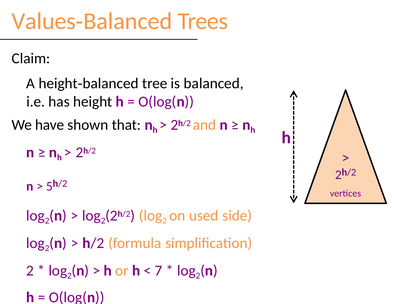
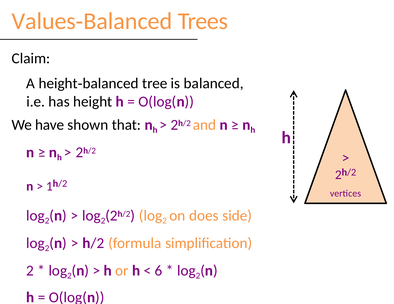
5: 5 -> 1
used: used -> does
7: 7 -> 6
